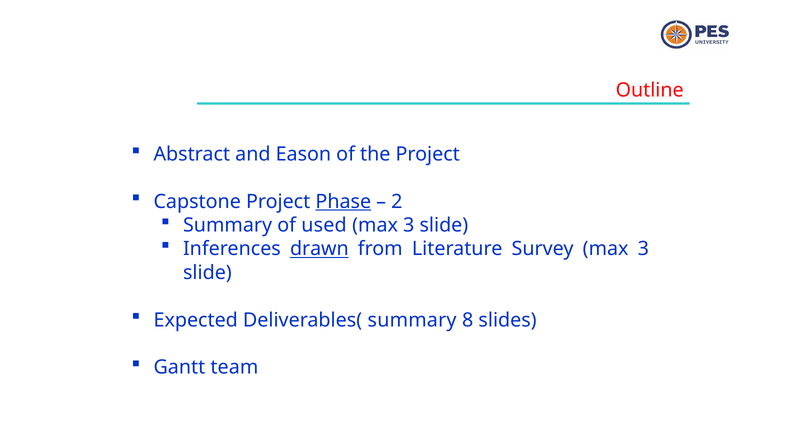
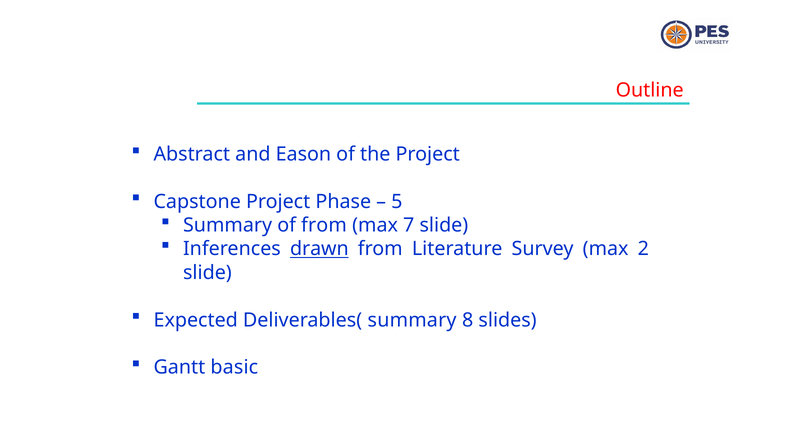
Phase underline: present -> none
2: 2 -> 5
of used: used -> from
3 at (409, 225): 3 -> 7
Survey max 3: 3 -> 2
team: team -> basic
